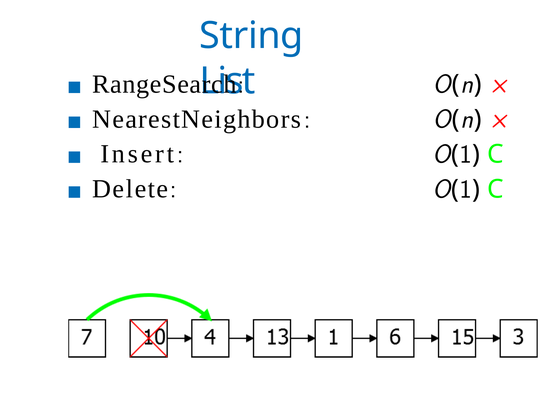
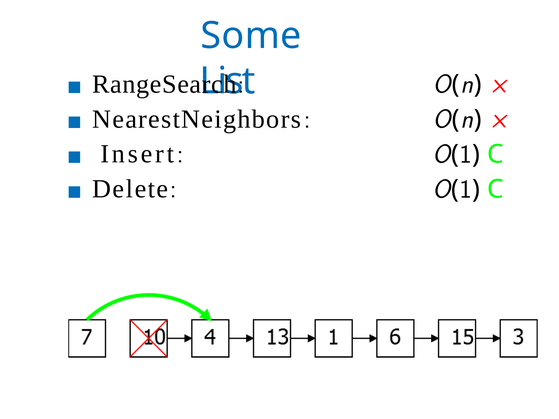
String: String -> Some
